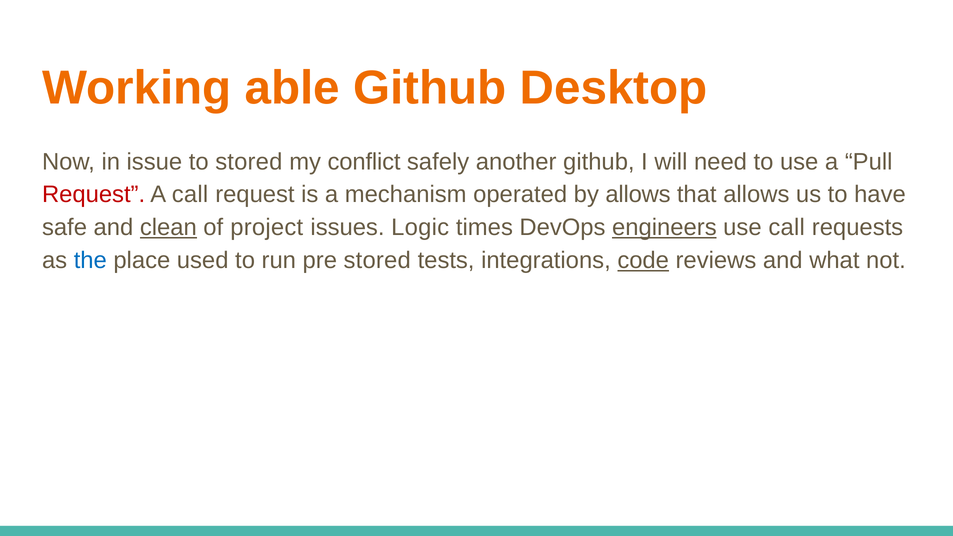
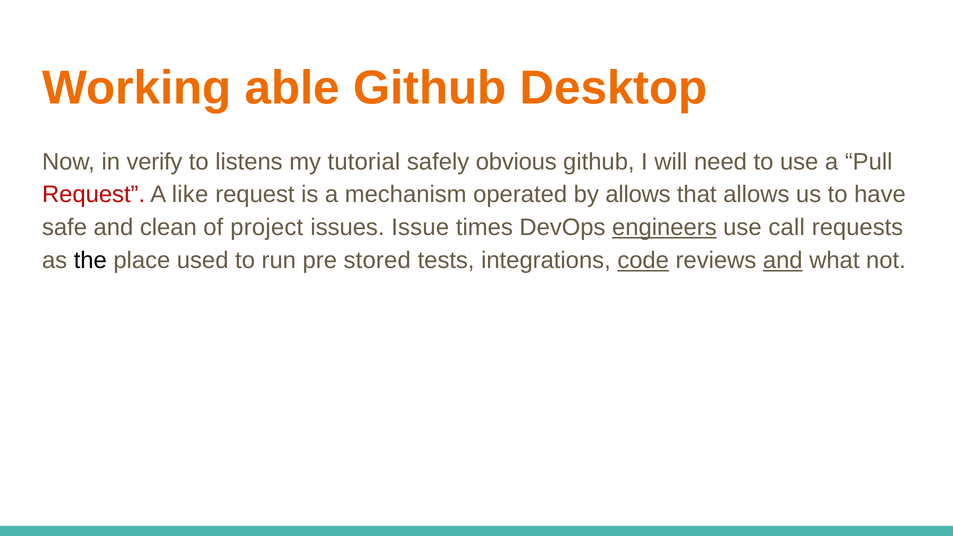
issue: issue -> verify
to stored: stored -> listens
conflict: conflict -> tutorial
another: another -> obvious
A call: call -> like
clean underline: present -> none
Logic: Logic -> Issue
the colour: blue -> black
and at (783, 260) underline: none -> present
